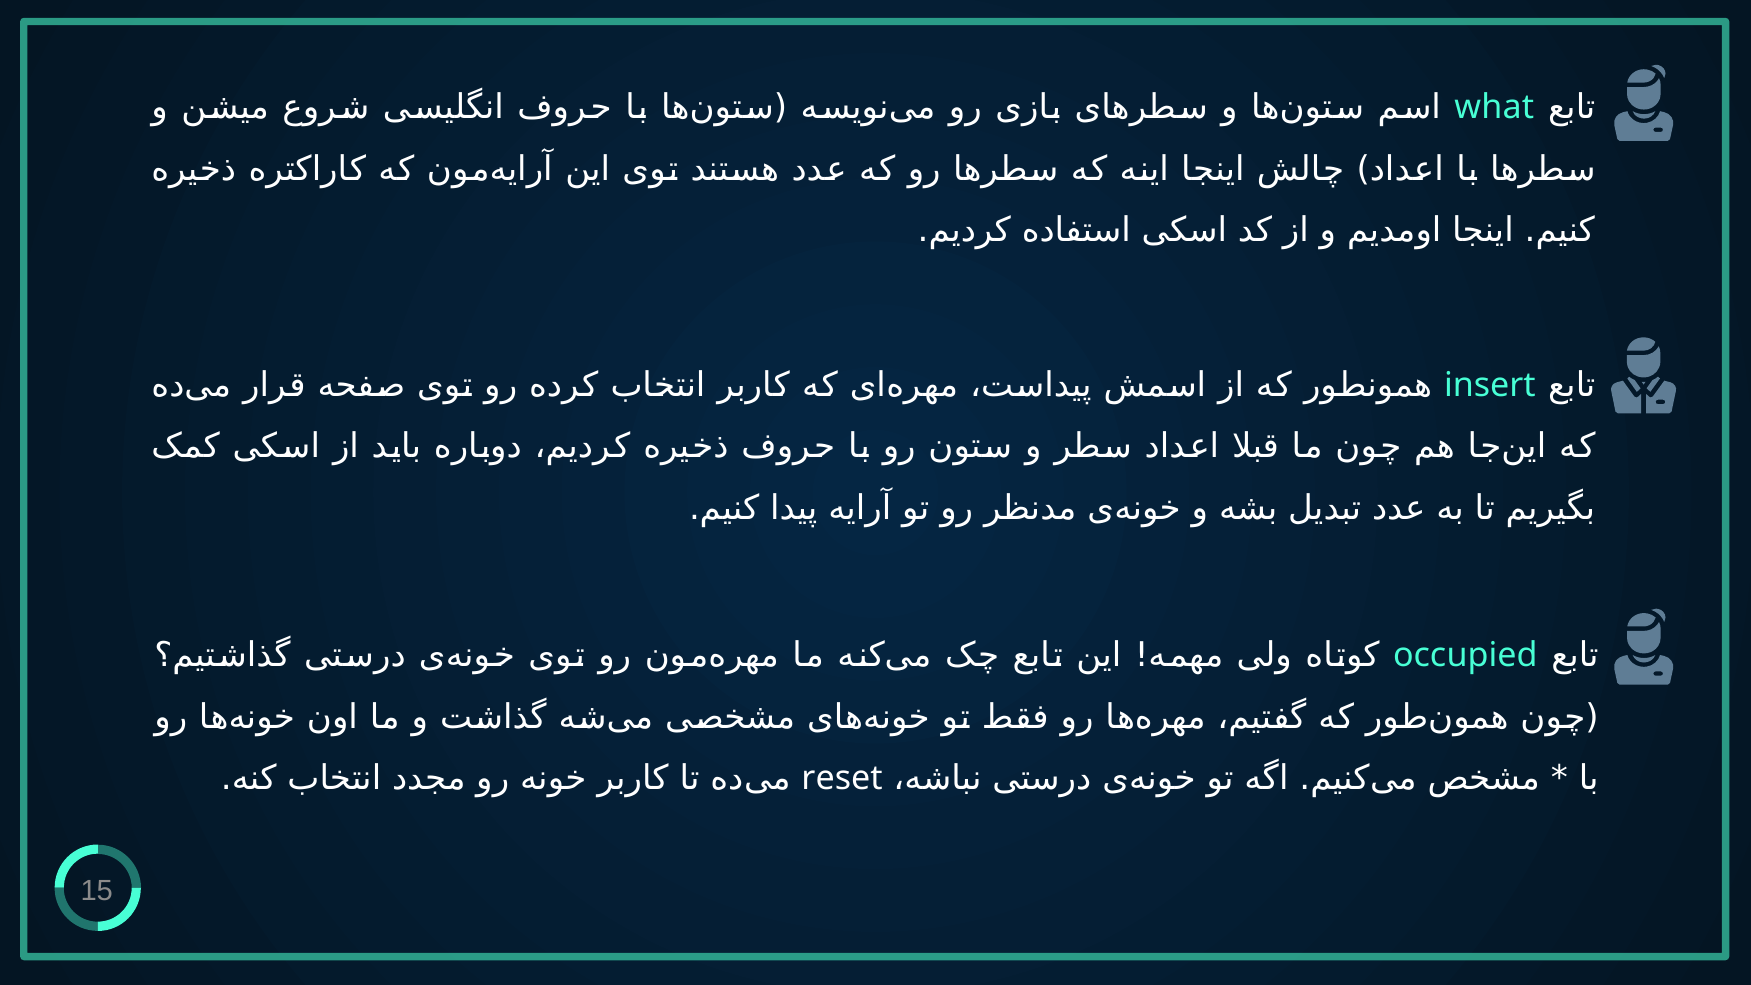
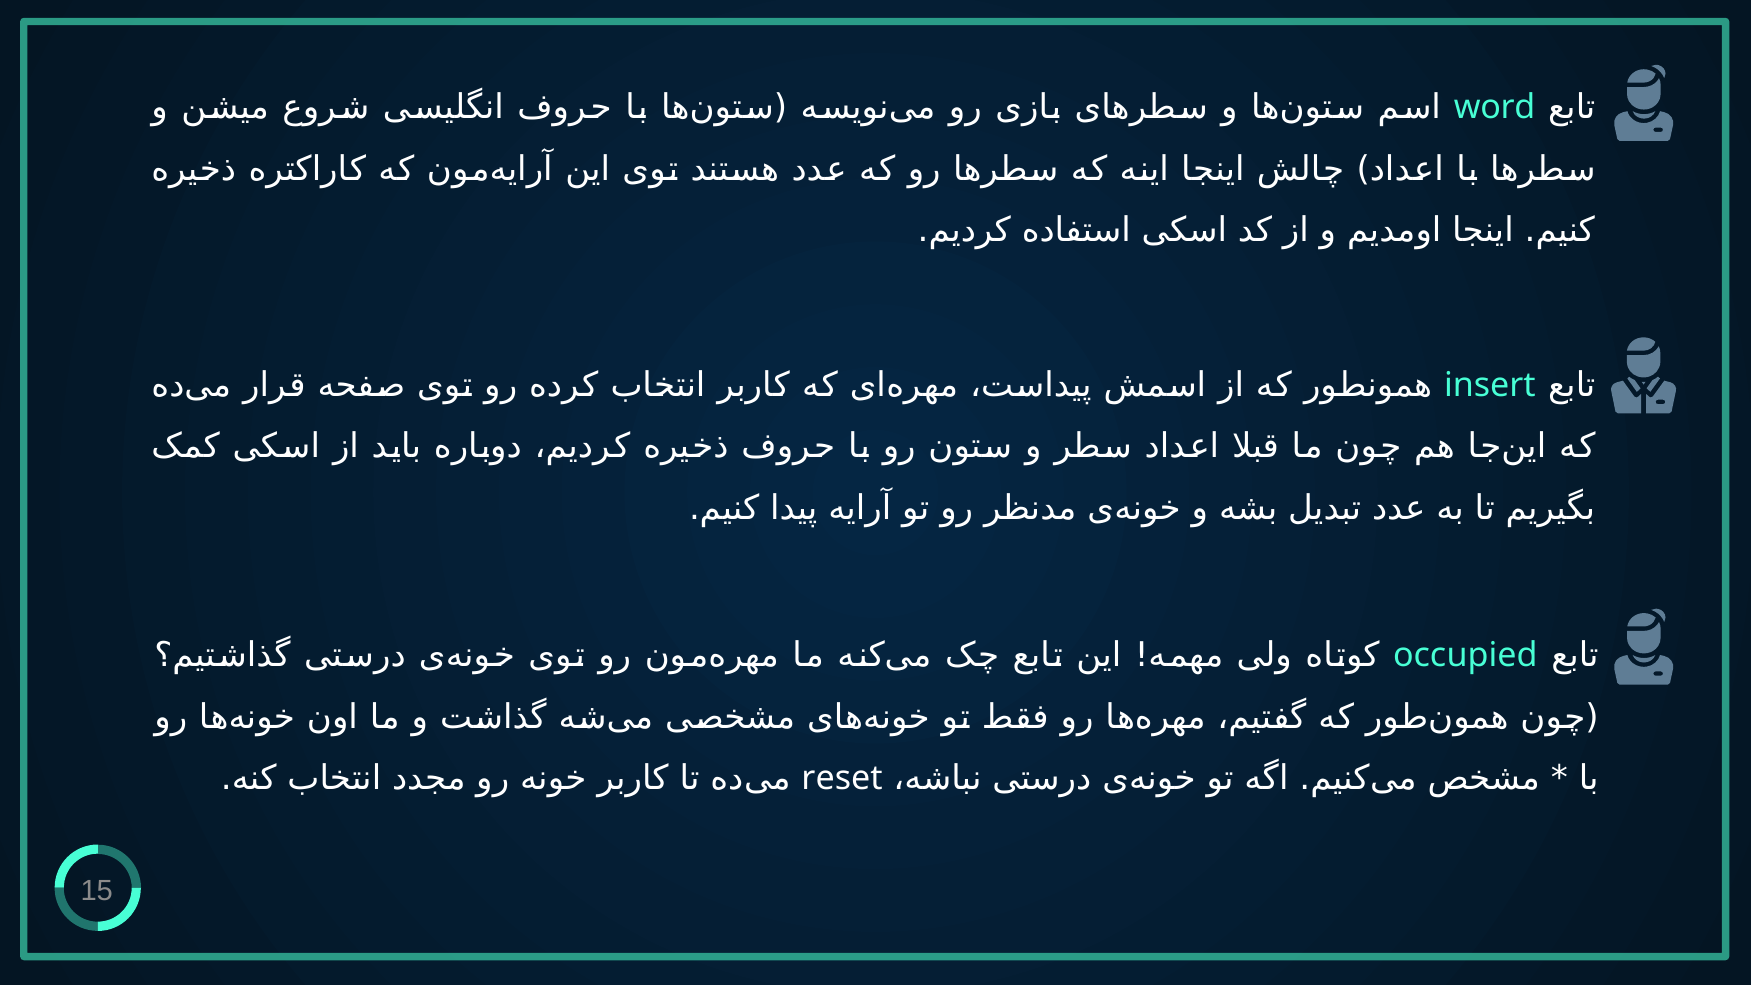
what: what -> word
